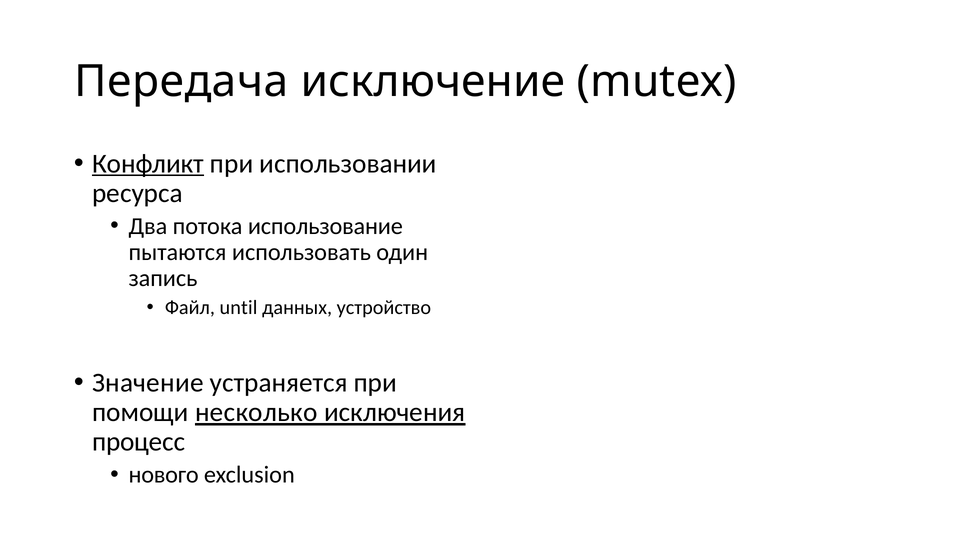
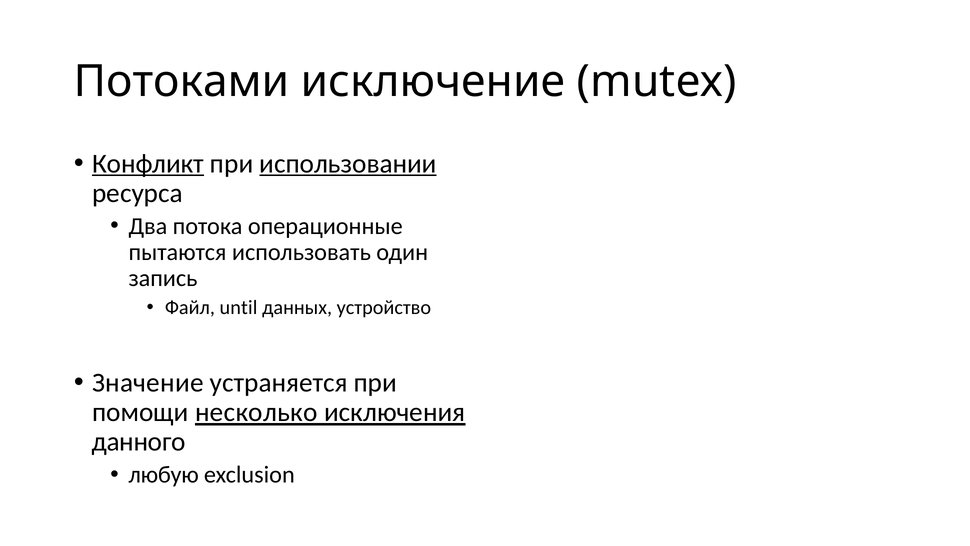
Передача: Передача -> Потоками
использовании underline: none -> present
использование: использование -> операционные
процесс: процесс -> данного
нового: нового -> любую
